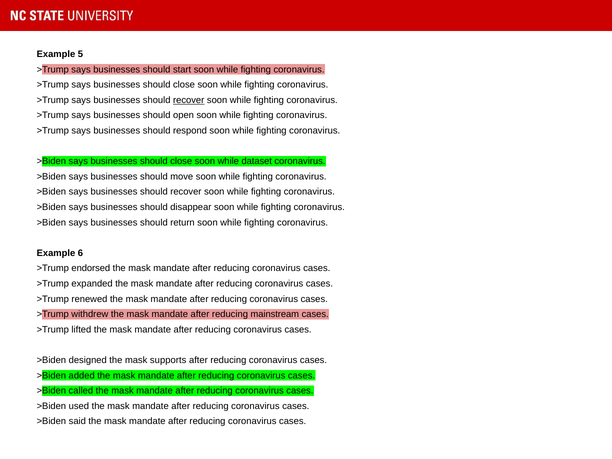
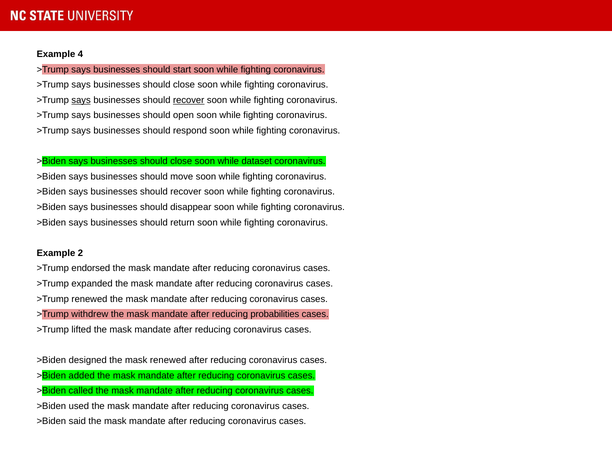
5: 5 -> 4
says at (81, 100) underline: none -> present
6: 6 -> 2
mainstream: mainstream -> probabilities
mask supports: supports -> renewed
